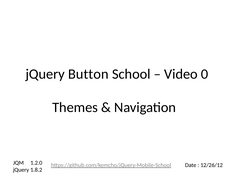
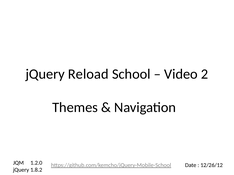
Button: Button -> Reload
0: 0 -> 2
